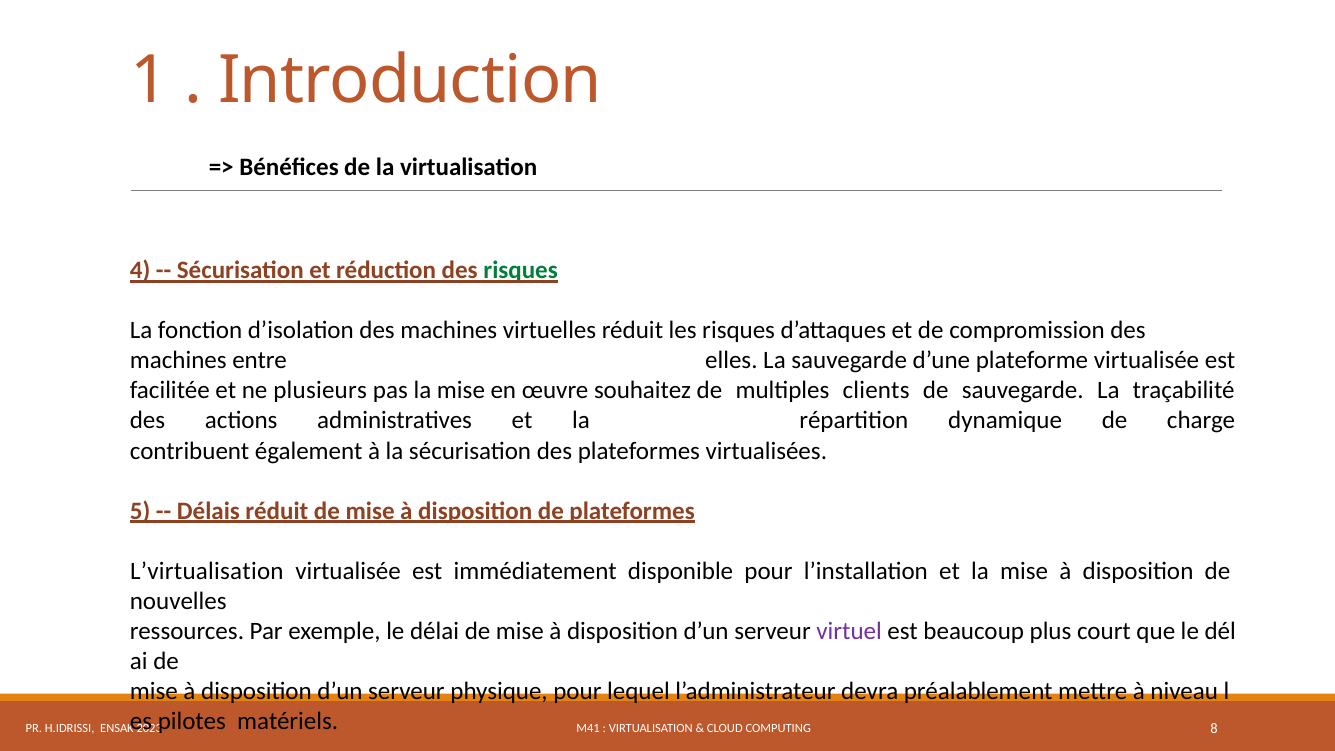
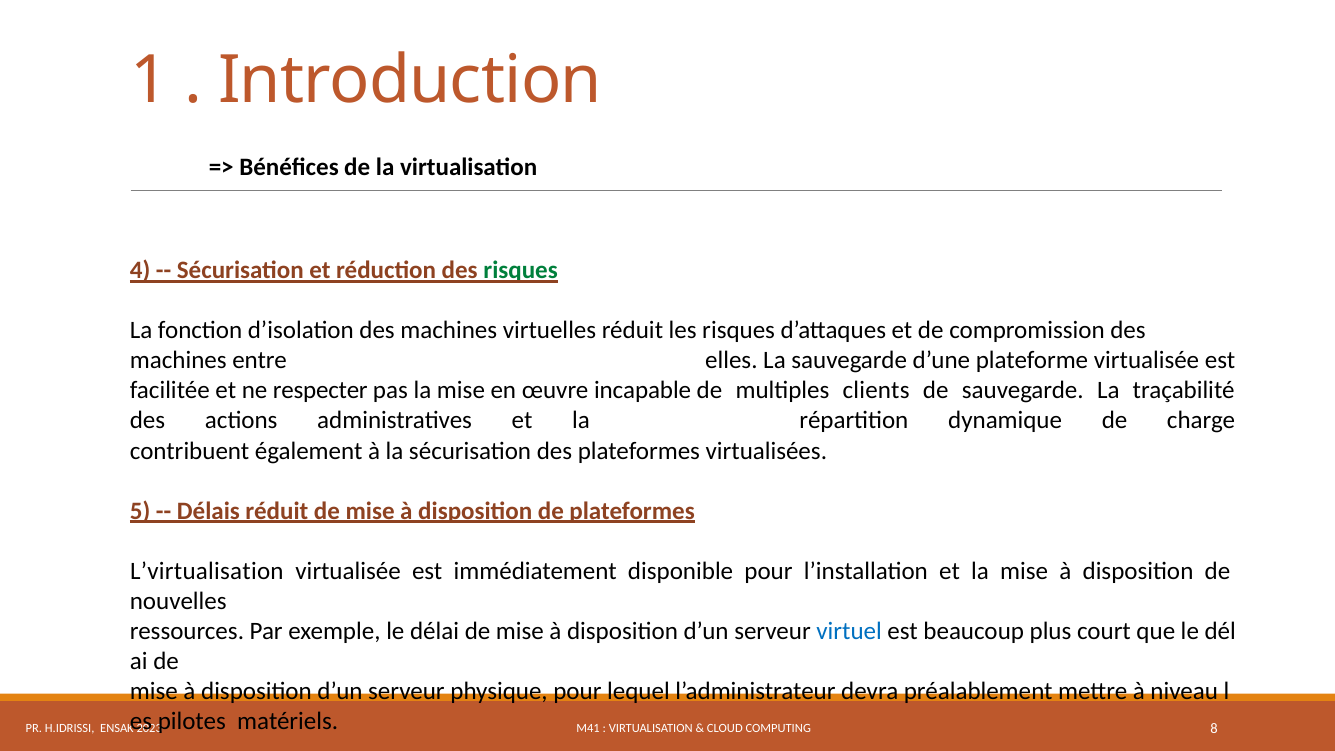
plusieurs: plusieurs -> respecter
souhaitez: souhaitez -> incapable
virtuel colour: purple -> blue
